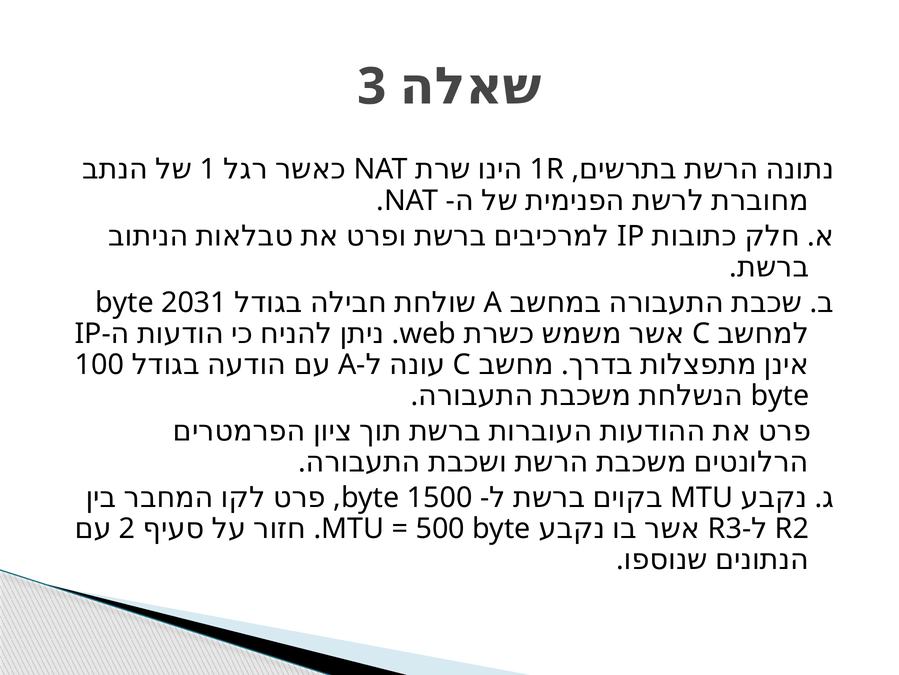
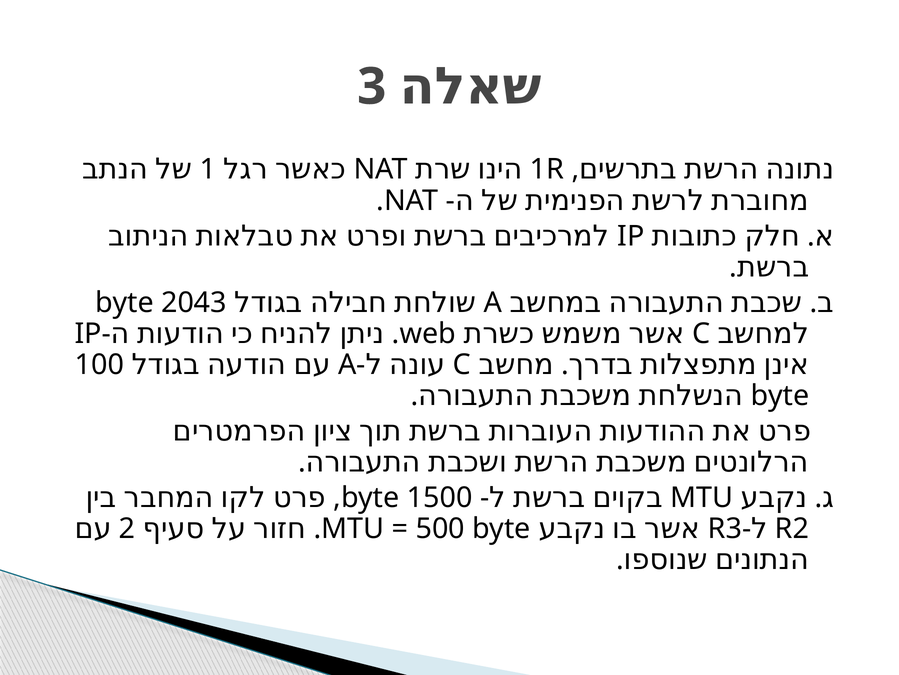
2031: 2031 -> 2043
